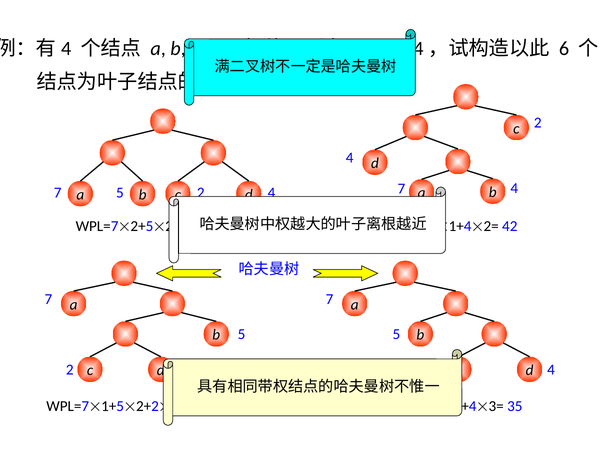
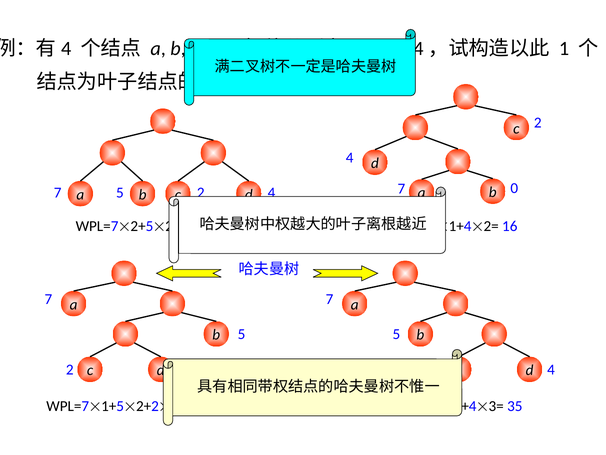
6: 6 -> 1
4 at (514, 188): 4 -> 0
42: 42 -> 16
